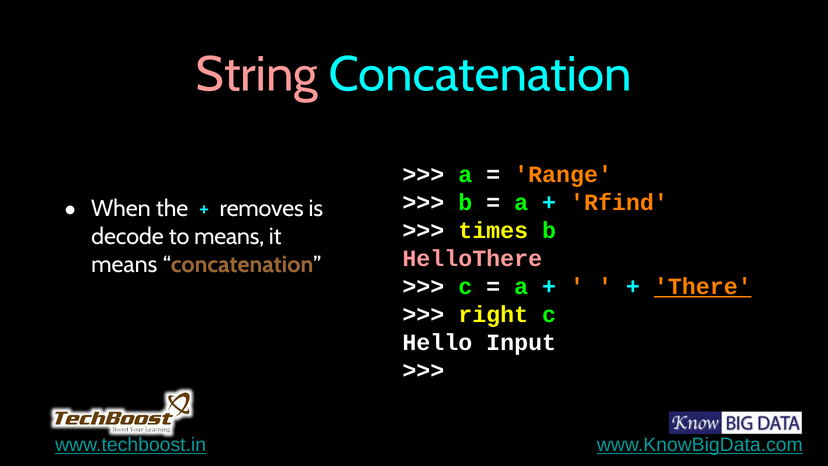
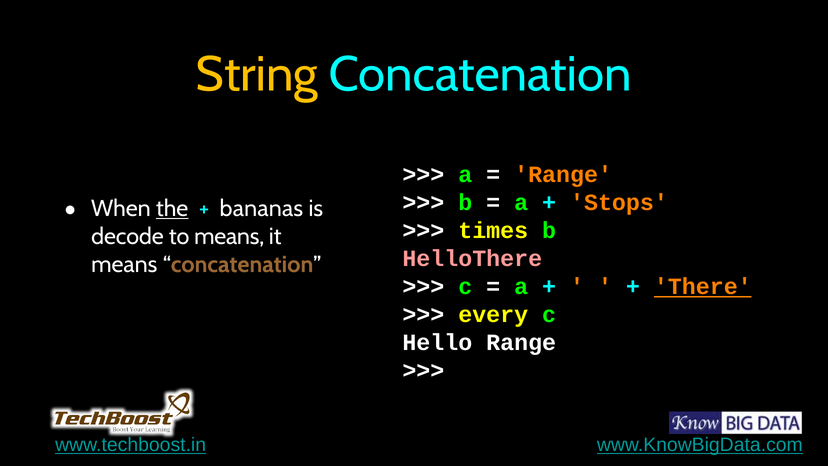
String colour: pink -> yellow
the underline: none -> present
removes: removes -> bananas
Rfind: Rfind -> Stops
right: right -> every
Hello Input: Input -> Range
